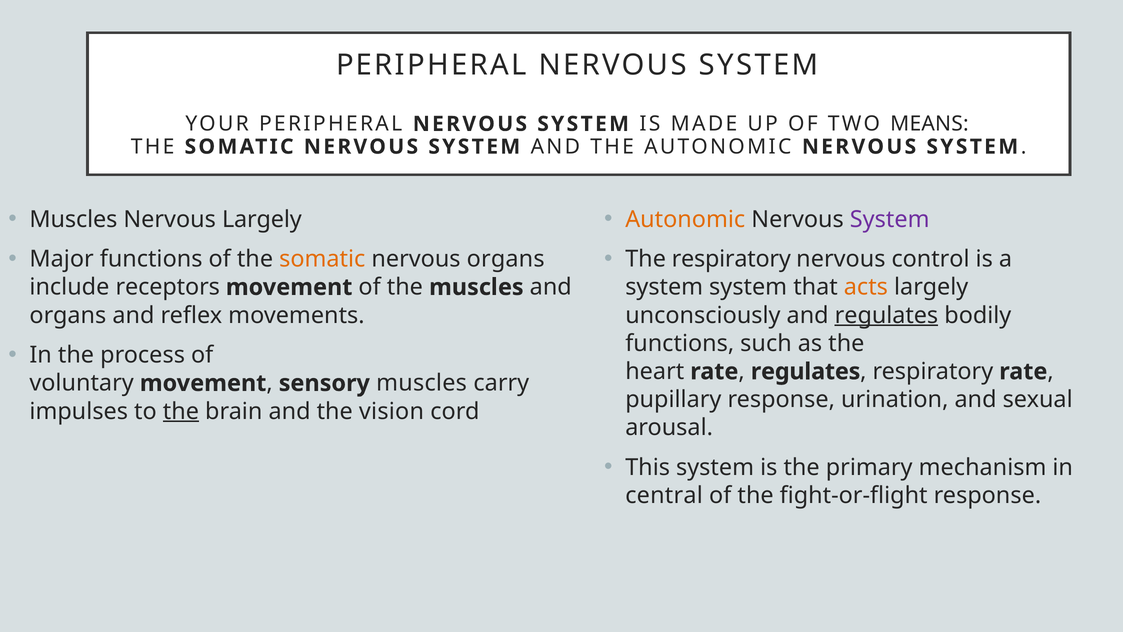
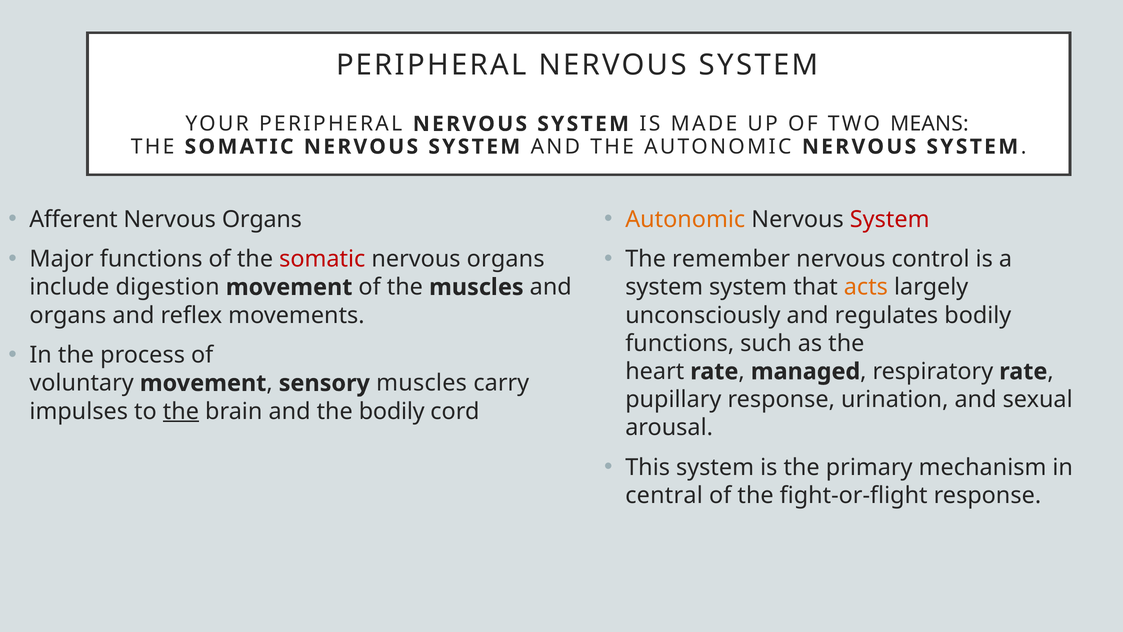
Muscles at (73, 219): Muscles -> Afferent
Largely at (262, 219): Largely -> Organs
System at (890, 219) colour: purple -> red
somatic at (322, 259) colour: orange -> red
The respiratory: respiratory -> remember
receptors: receptors -> digestion
regulates at (886, 315) underline: present -> none
regulates at (806, 371): regulates -> managed
the vision: vision -> bodily
